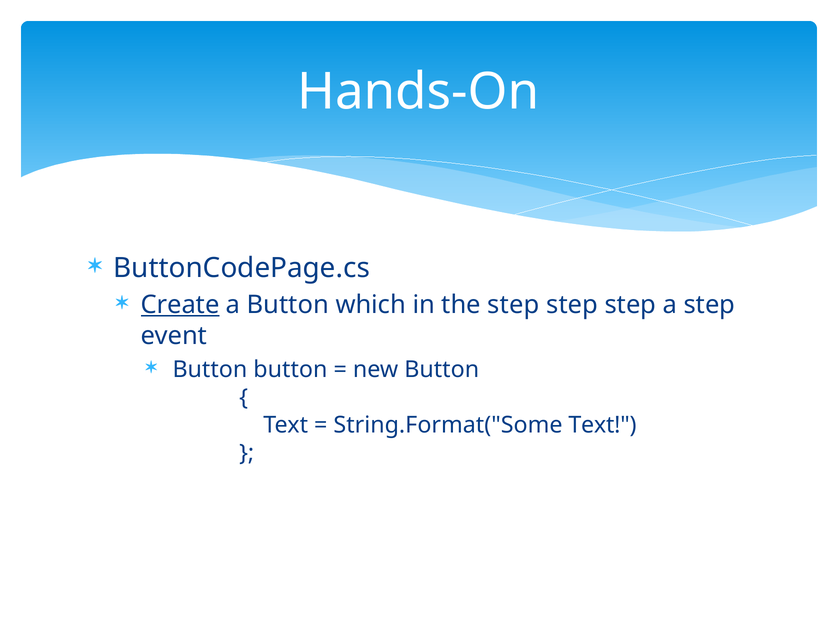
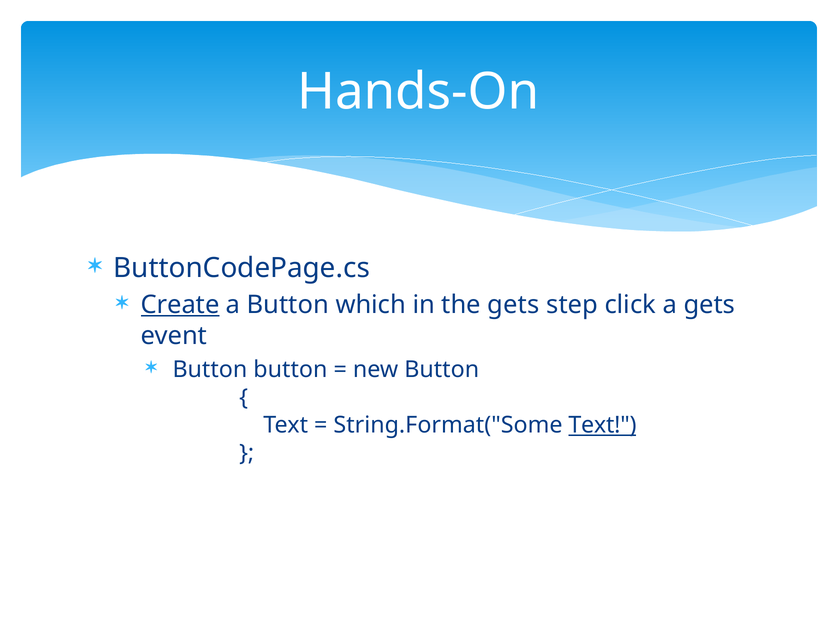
the step: step -> gets
step at (630, 305): step -> click
a step: step -> gets
Text at (602, 425) underline: none -> present
